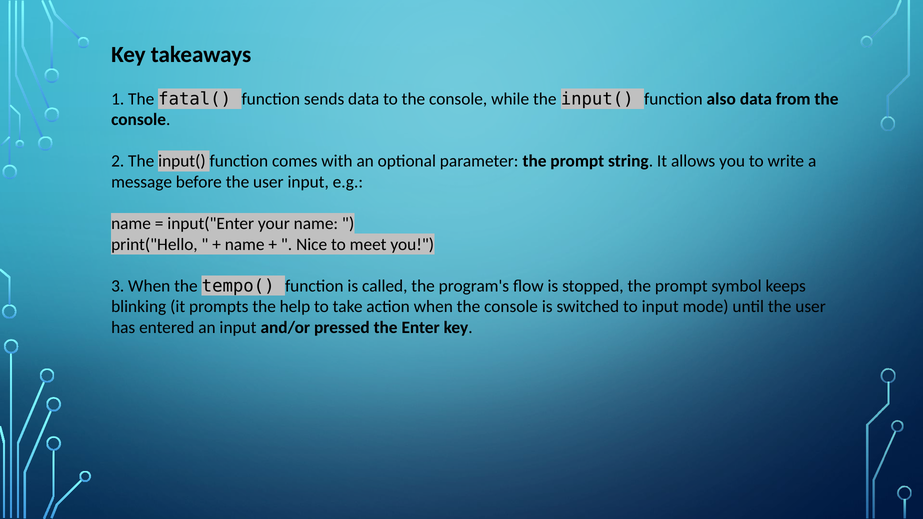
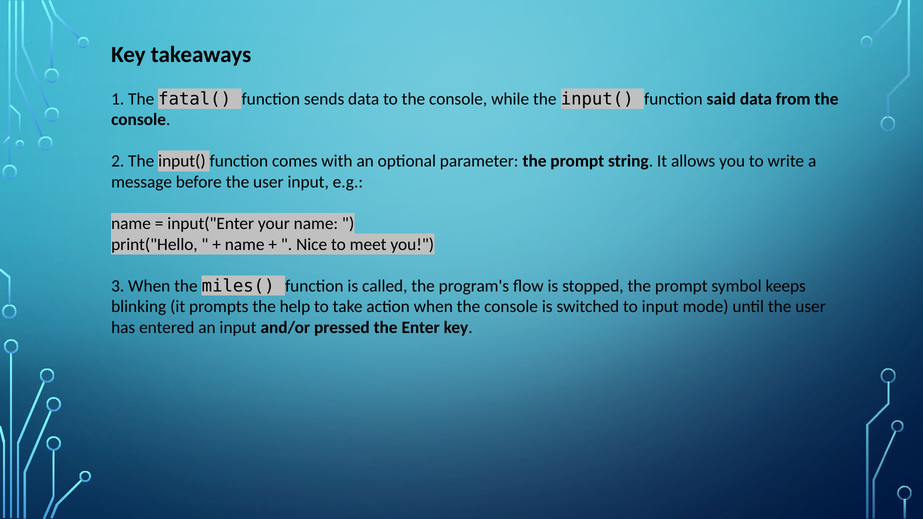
also: also -> said
tempo(: tempo( -> miles(
